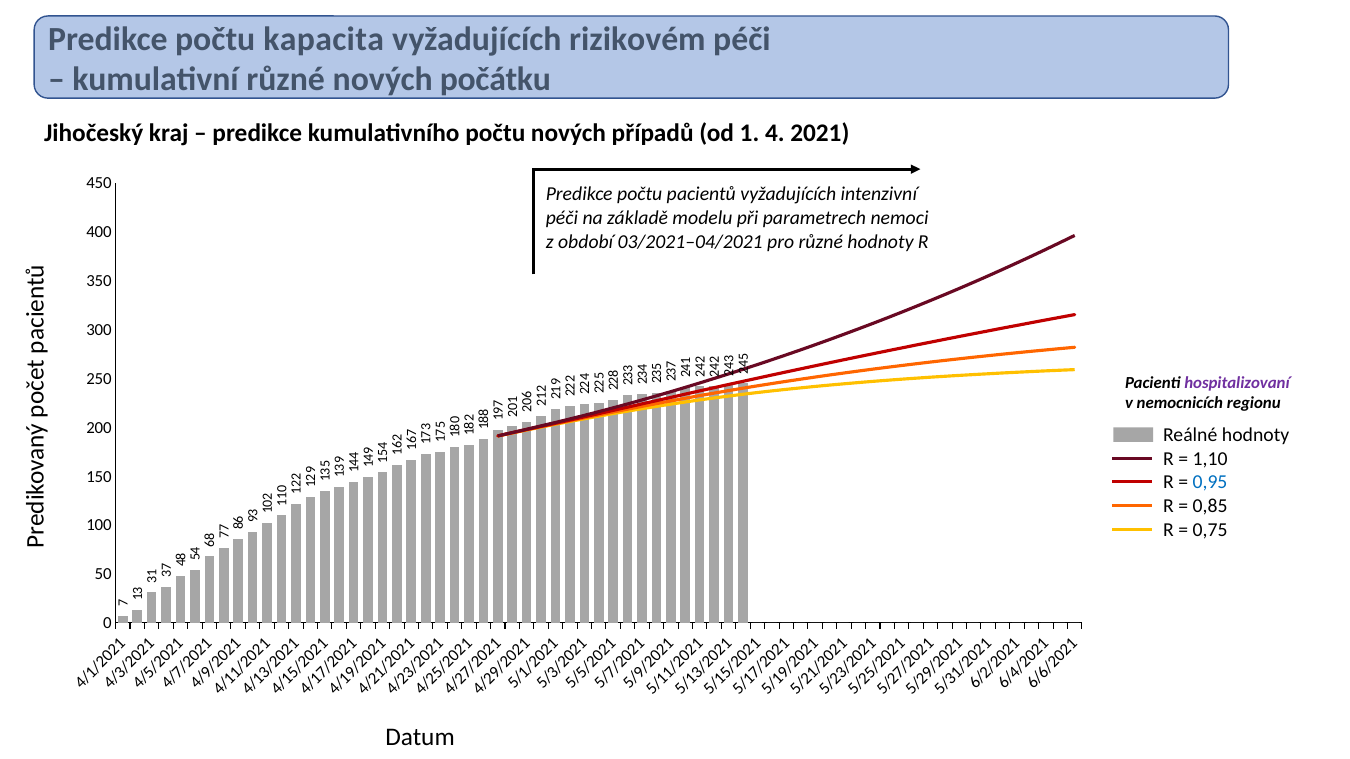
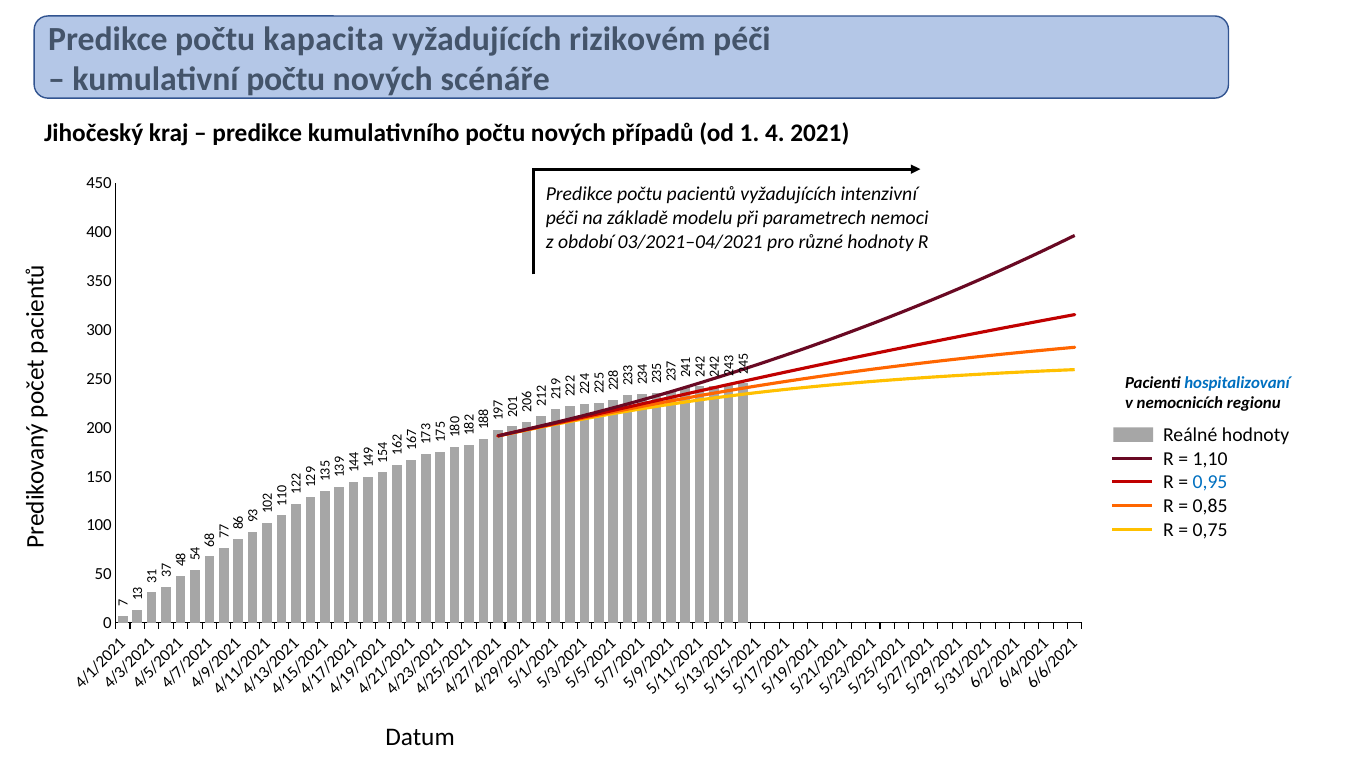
kumulativní různé: různé -> počtu
počátku: počátku -> scénáře
hospitalizovaní colour: purple -> blue
